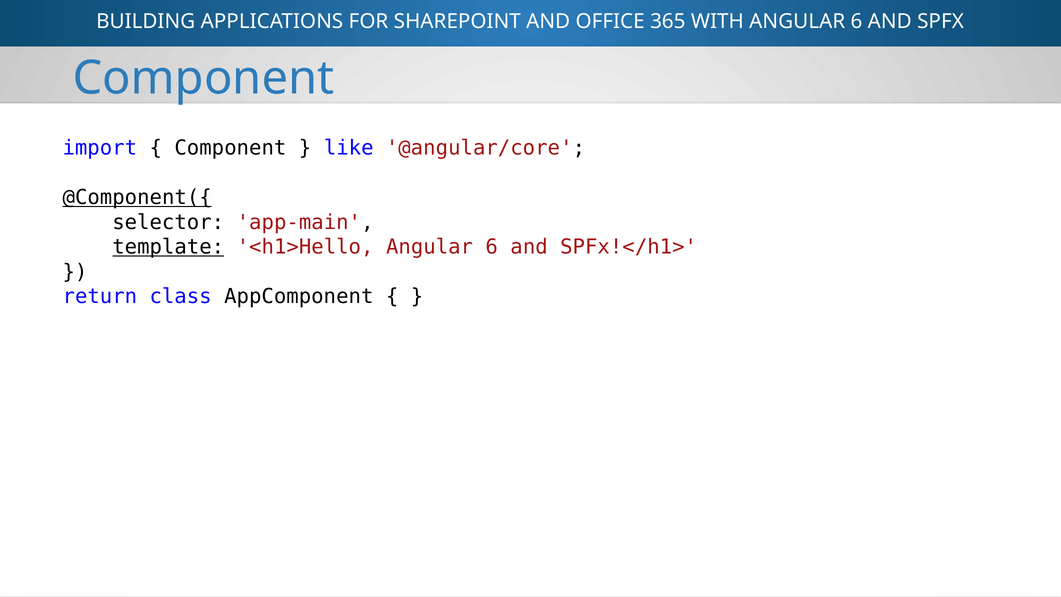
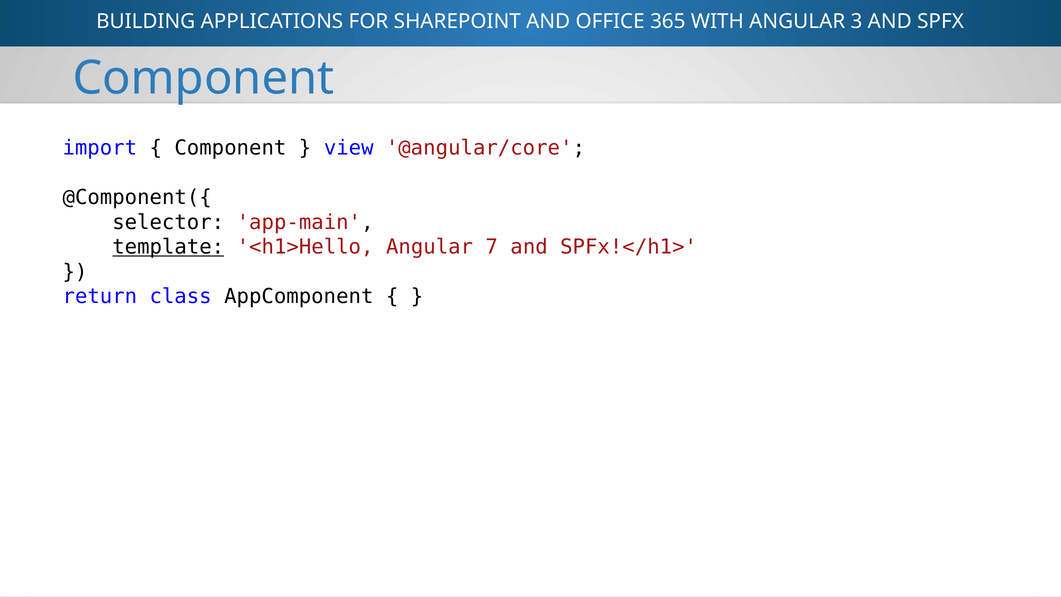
6 at (857, 22): 6 -> 3
like: like -> view
@Component({ underline: present -> none
<h1>Hello Angular 6: 6 -> 7
